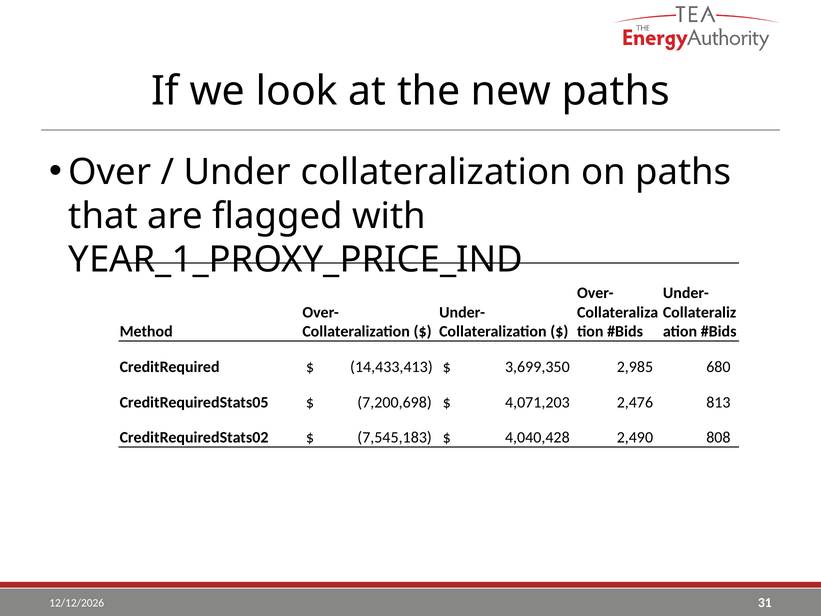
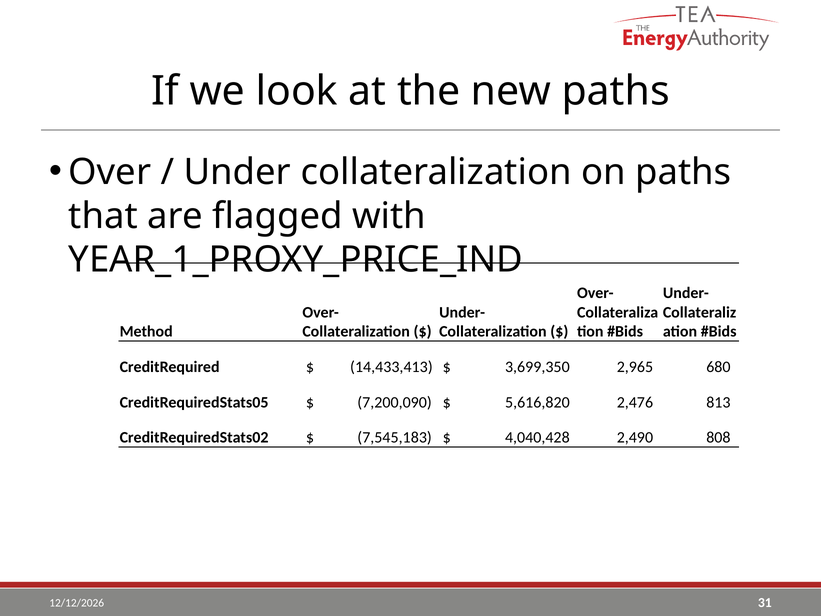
2,985: 2,985 -> 2,965
7,200,698: 7,200,698 -> 7,200,090
4,071,203: 4,071,203 -> 5,616,820
